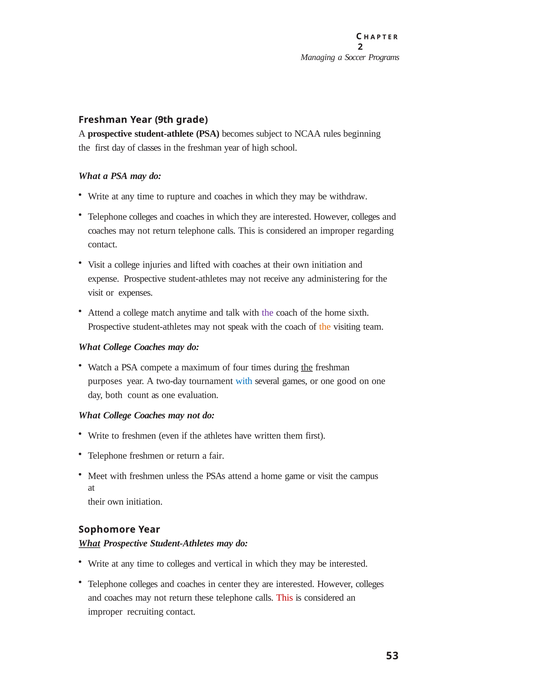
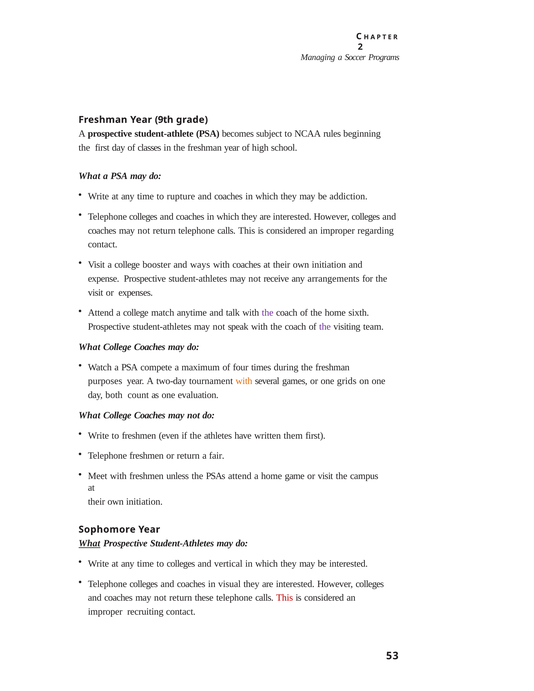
withdraw: withdraw -> addiction
injuries: injuries -> booster
lifted: lifted -> ways
administering: administering -> arrangements
the at (325, 327) colour: orange -> purple
the at (307, 367) underline: present -> none
with at (244, 381) colour: blue -> orange
good: good -> grids
center: center -> visual
